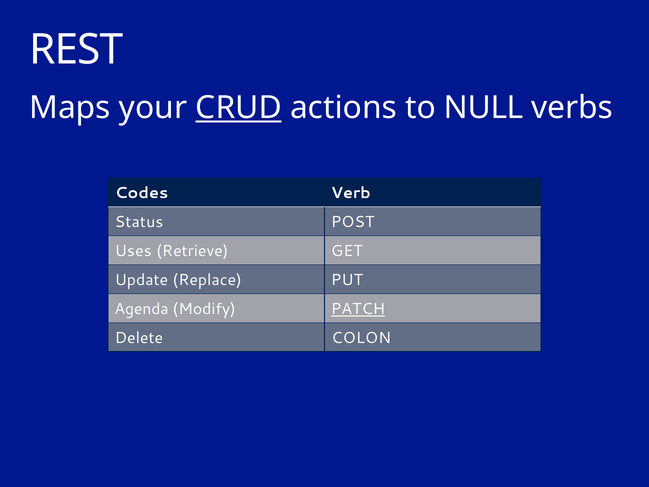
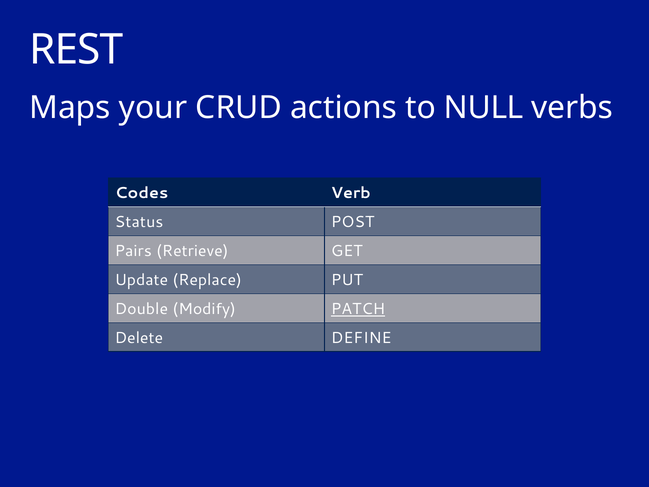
CRUD underline: present -> none
Uses: Uses -> Pairs
Agenda: Agenda -> Double
COLON: COLON -> DEFINE
